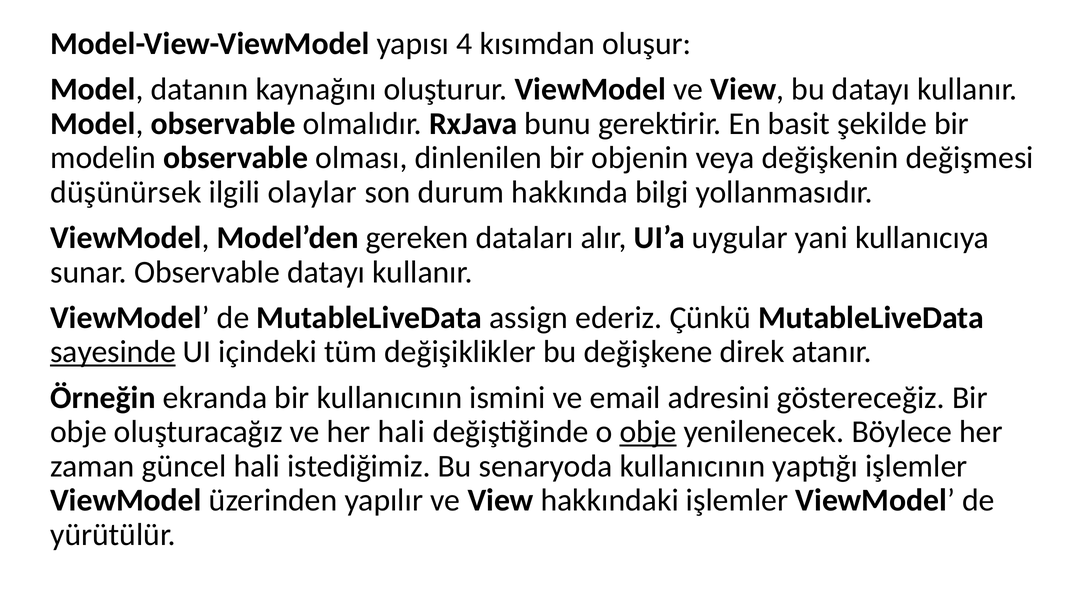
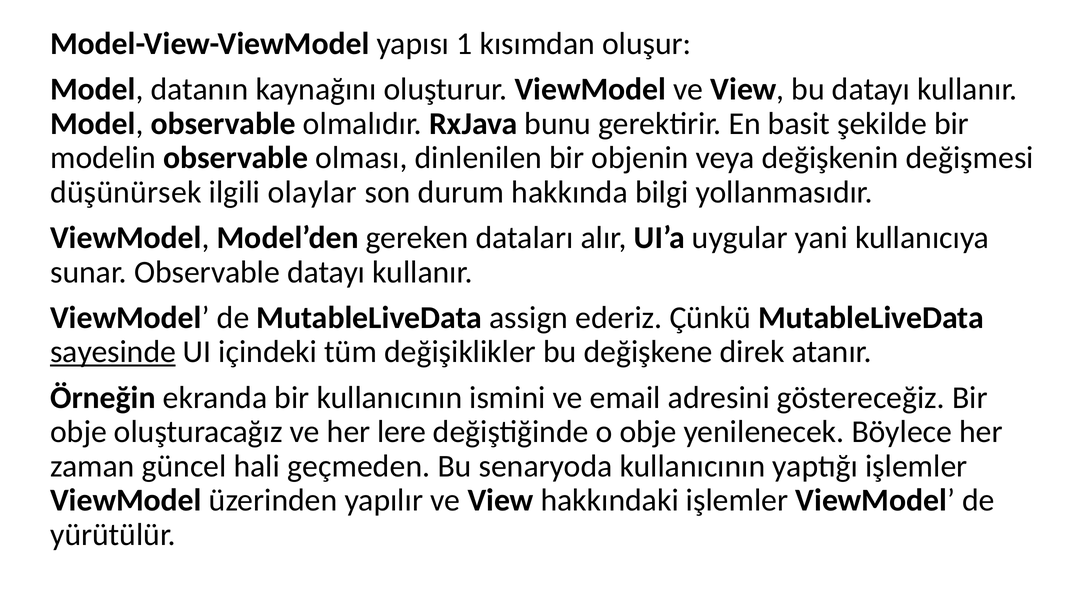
4: 4 -> 1
her hali: hali -> lere
obje at (648, 432) underline: present -> none
istediğimiz: istediğimiz -> geçmeden
